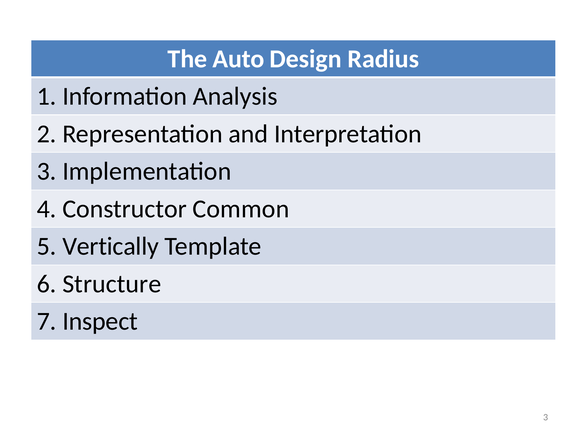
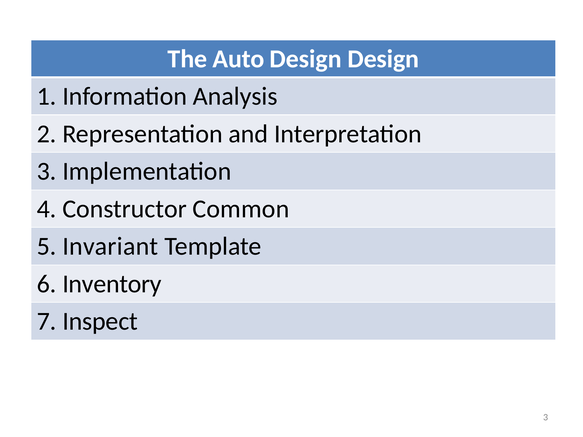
Design Radius: Radius -> Design
Vertically: Vertically -> Invariant
Structure: Structure -> Inventory
